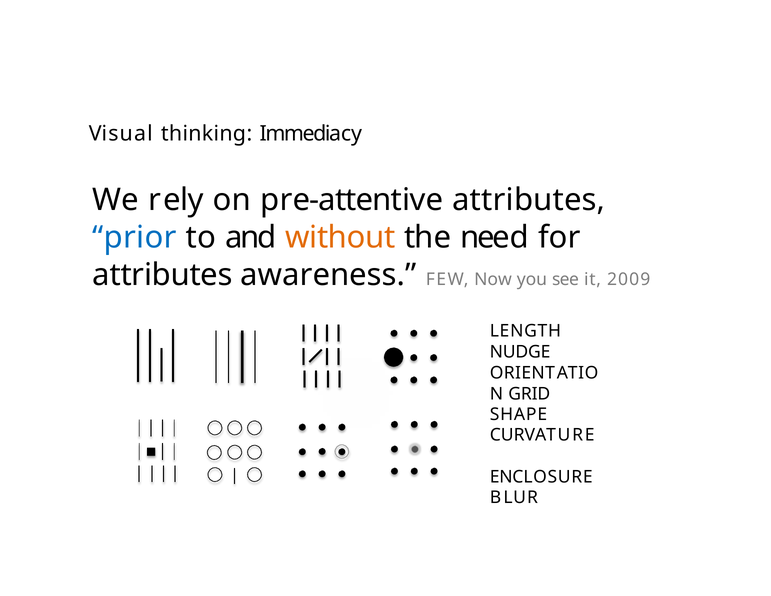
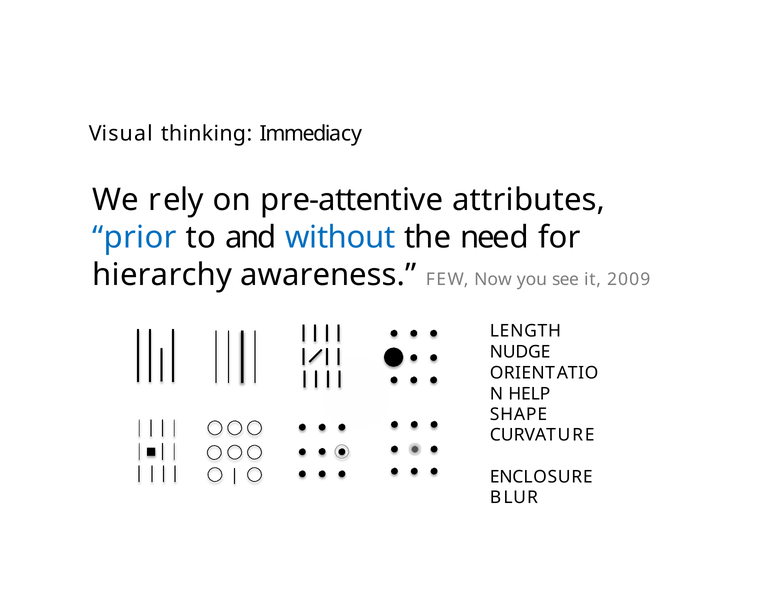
without colour: orange -> blue
attributes at (163, 275): attributes -> hierarchy
GRID: GRID -> HELP
